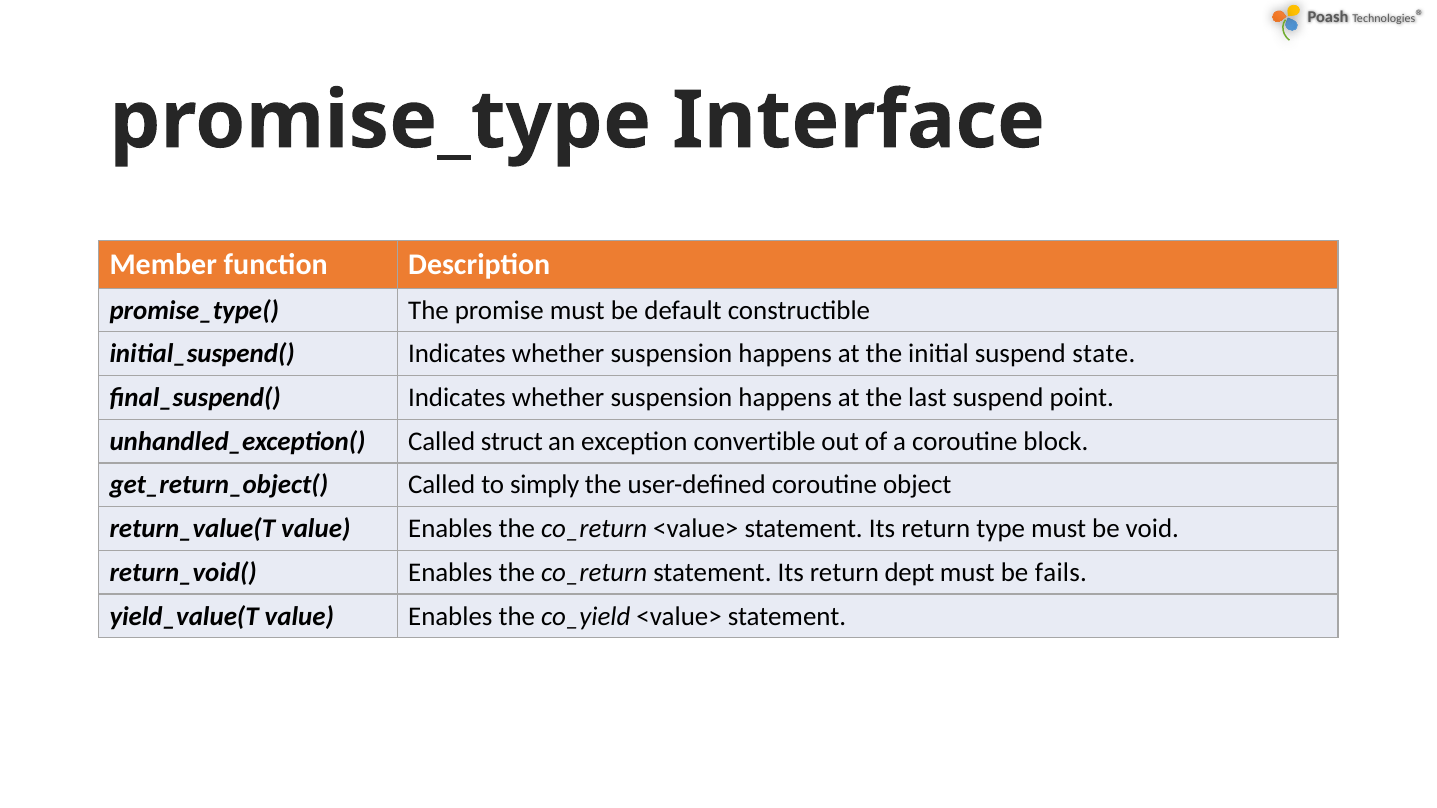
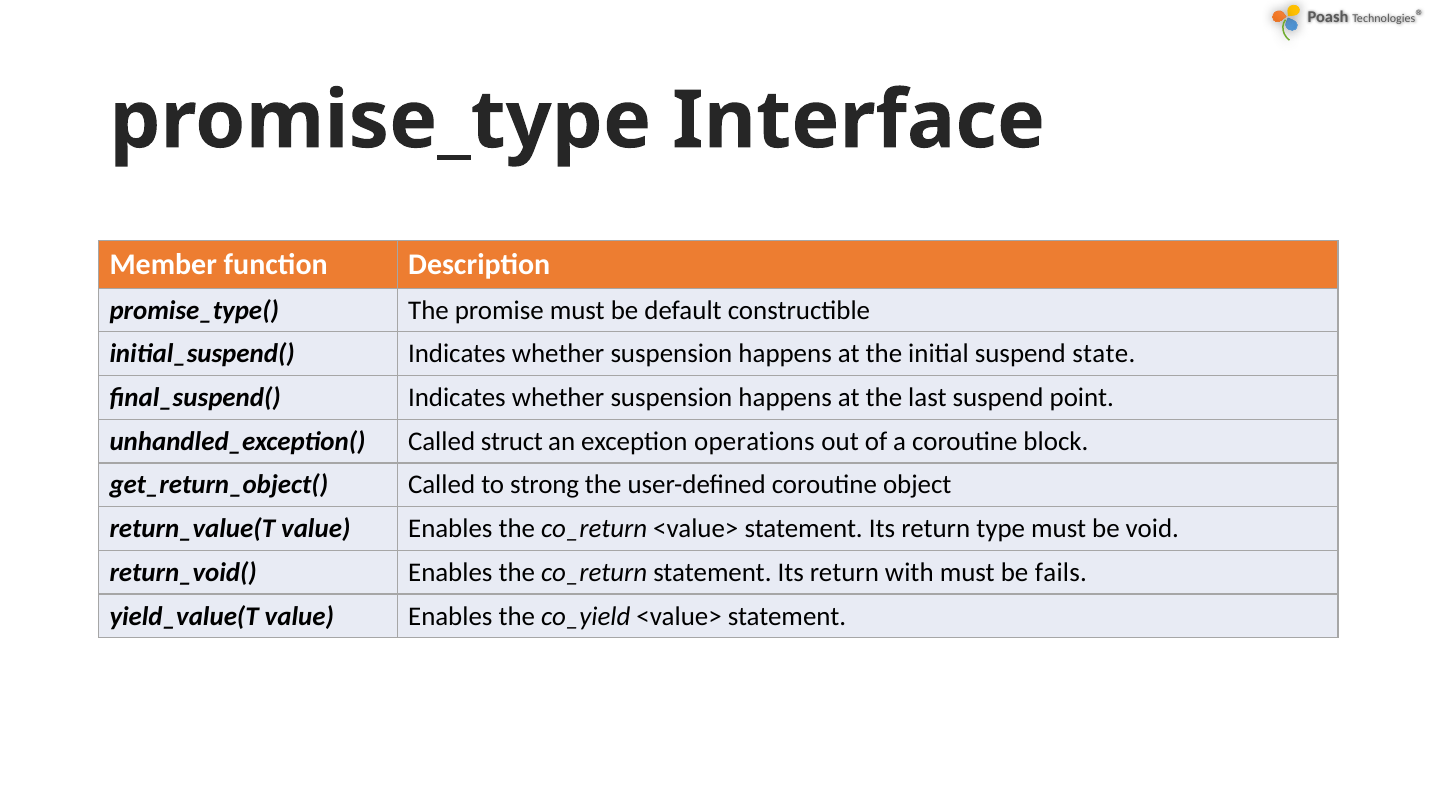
convertible: convertible -> operations
simply: simply -> strong
dept: dept -> with
